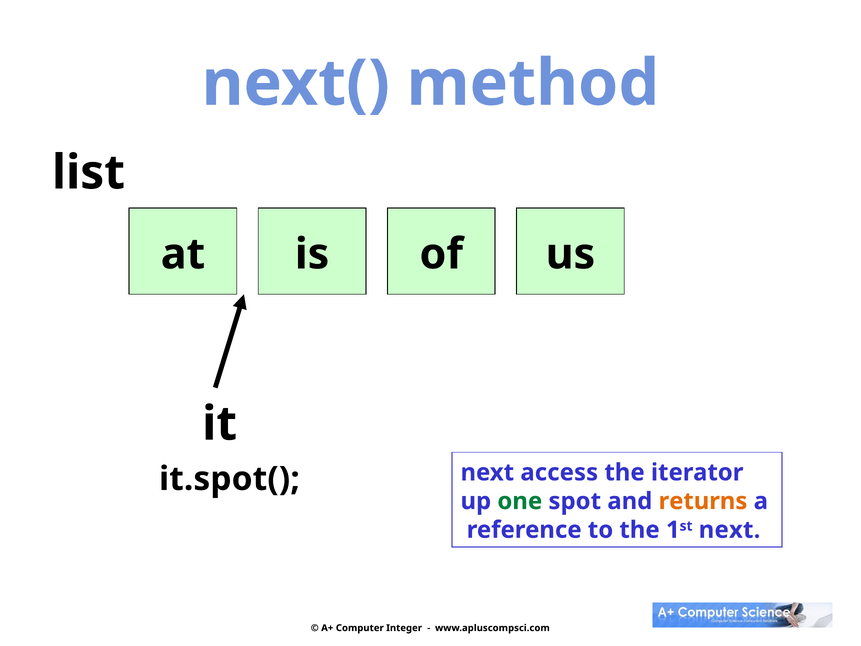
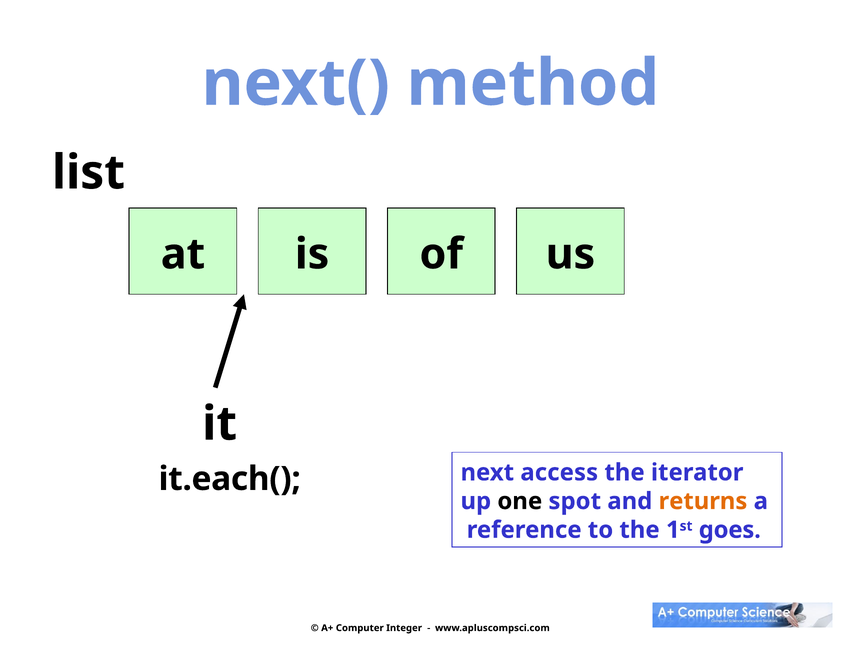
it.spot(: it.spot( -> it.each(
one colour: green -> black
1st next: next -> goes
